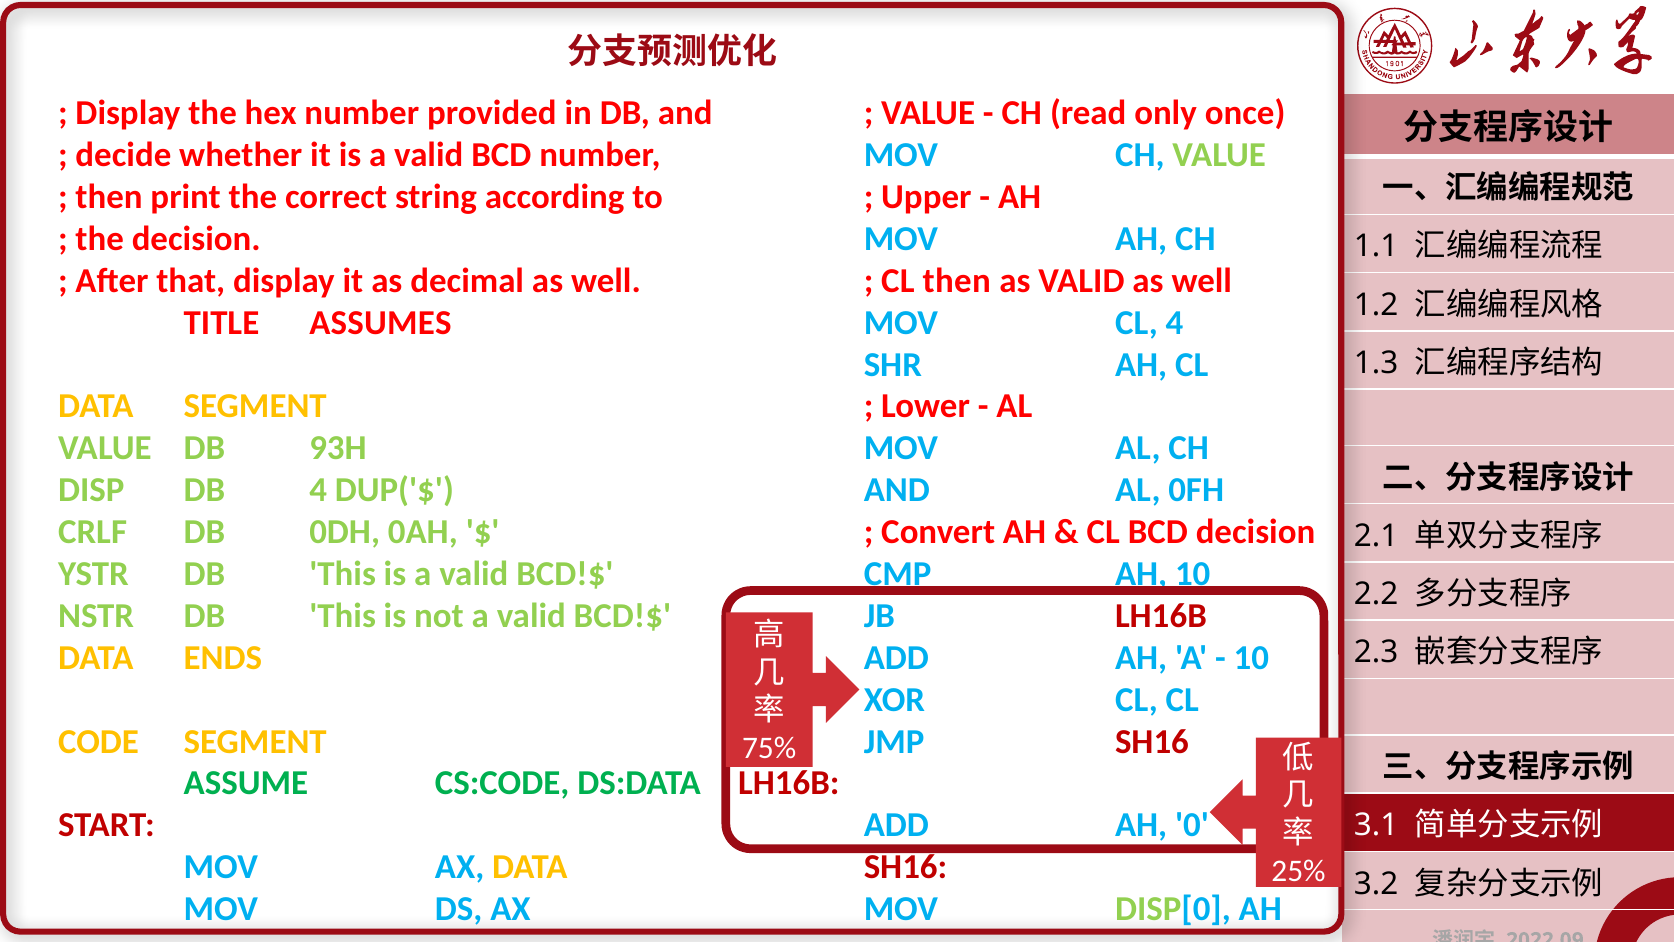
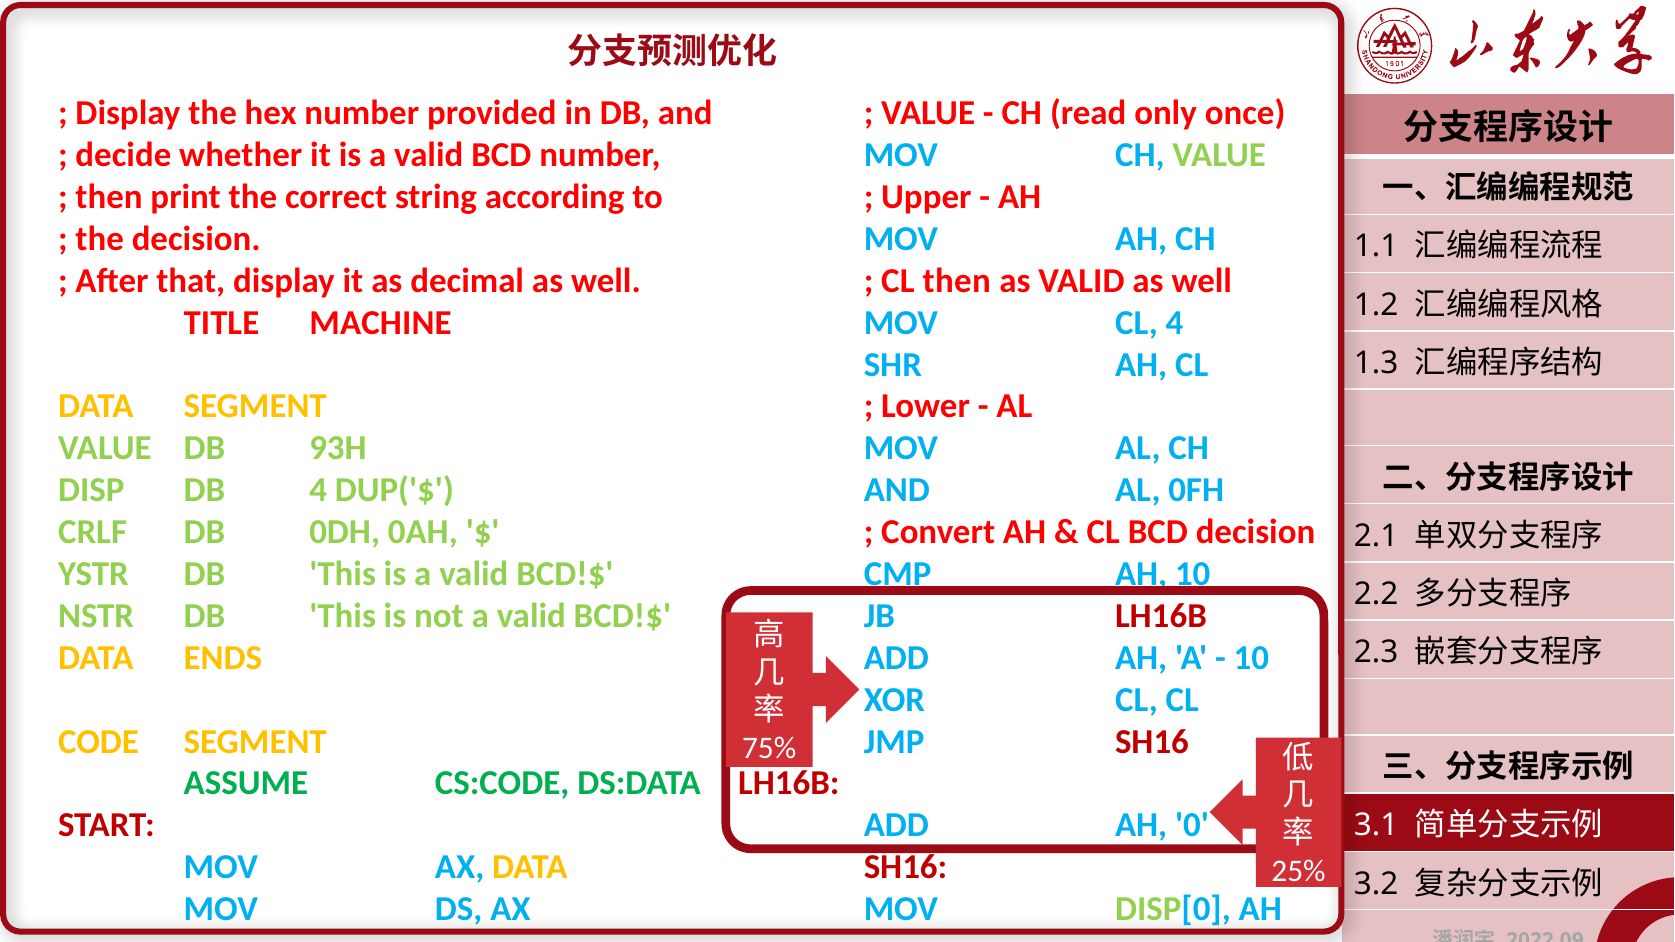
ASSUMES: ASSUMES -> MACHINE
